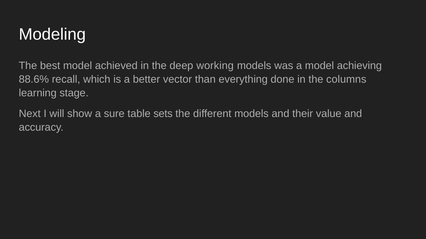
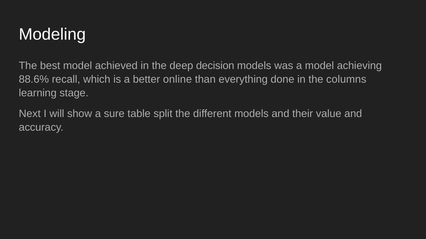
working: working -> decision
vector: vector -> online
sets: sets -> split
